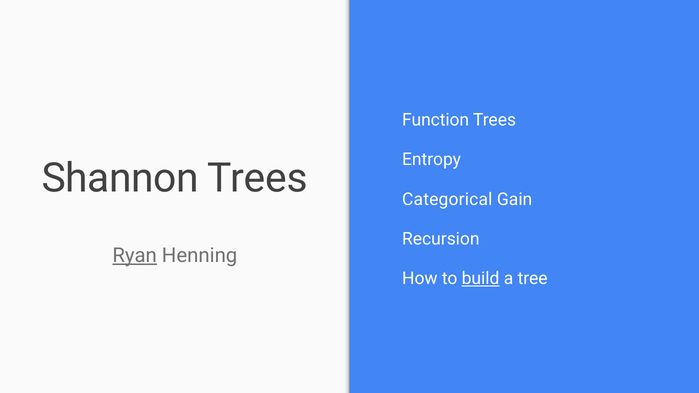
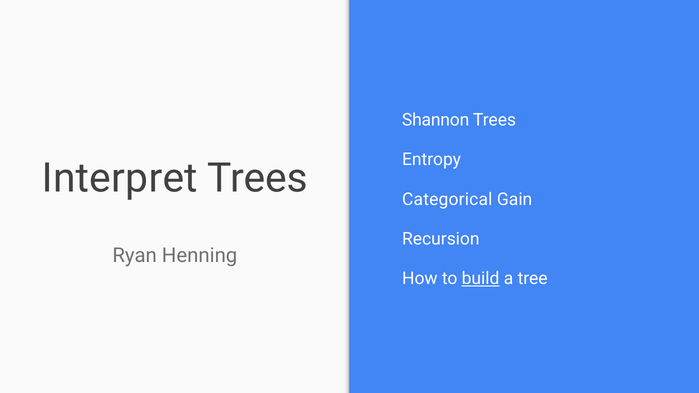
Function: Function -> Shannon
Shannon: Shannon -> Interpret
Ryan underline: present -> none
